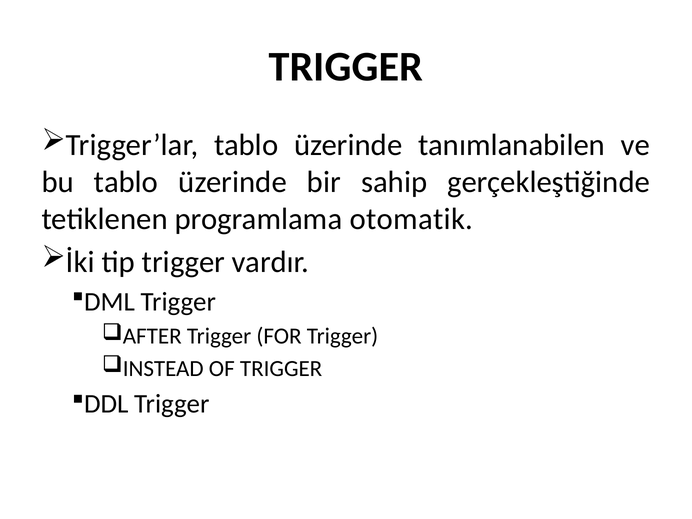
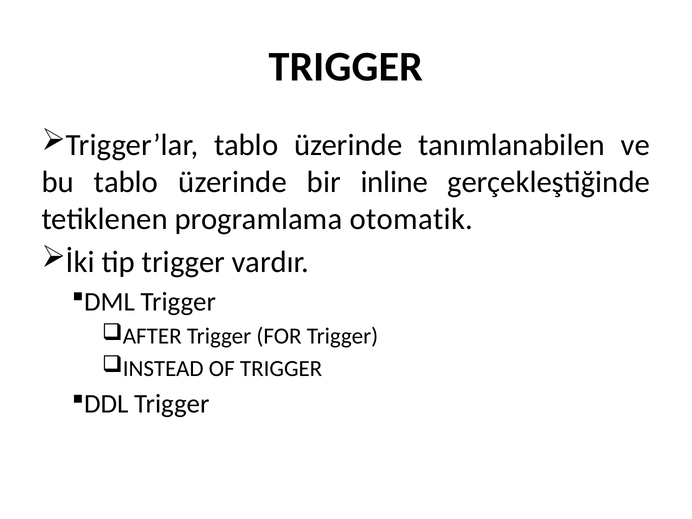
sahip: sahip -> inline
